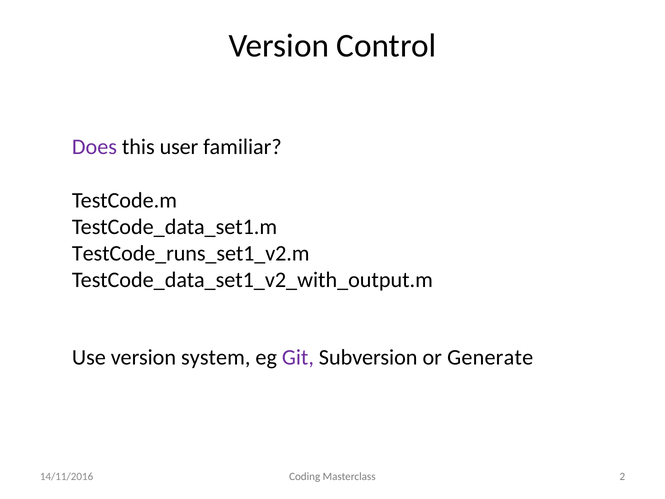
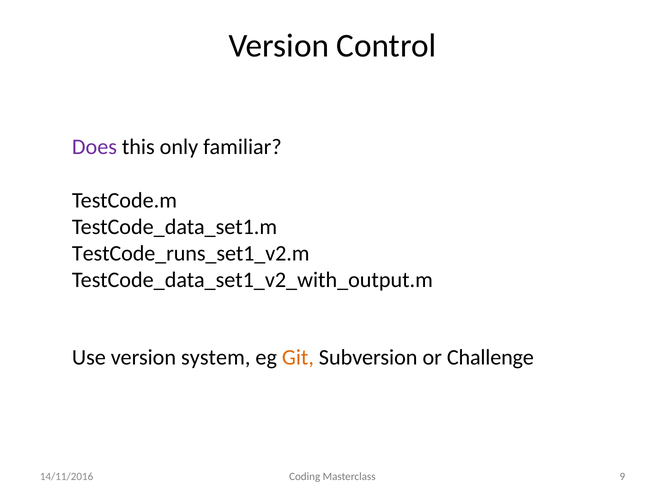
user: user -> only
Git colour: purple -> orange
Generate: Generate -> Challenge
2: 2 -> 9
